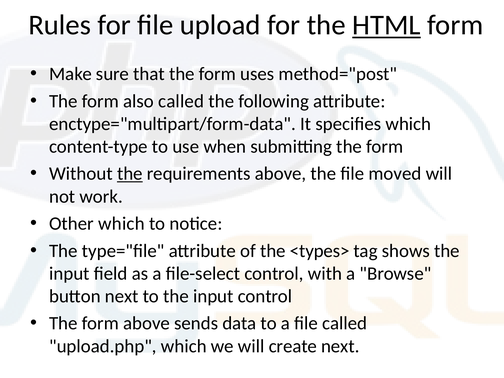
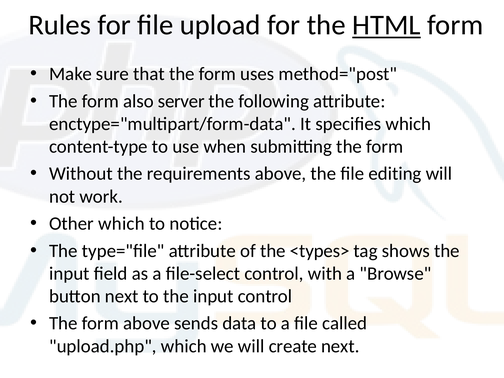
also called: called -> server
the at (130, 174) underline: present -> none
moved: moved -> editing
